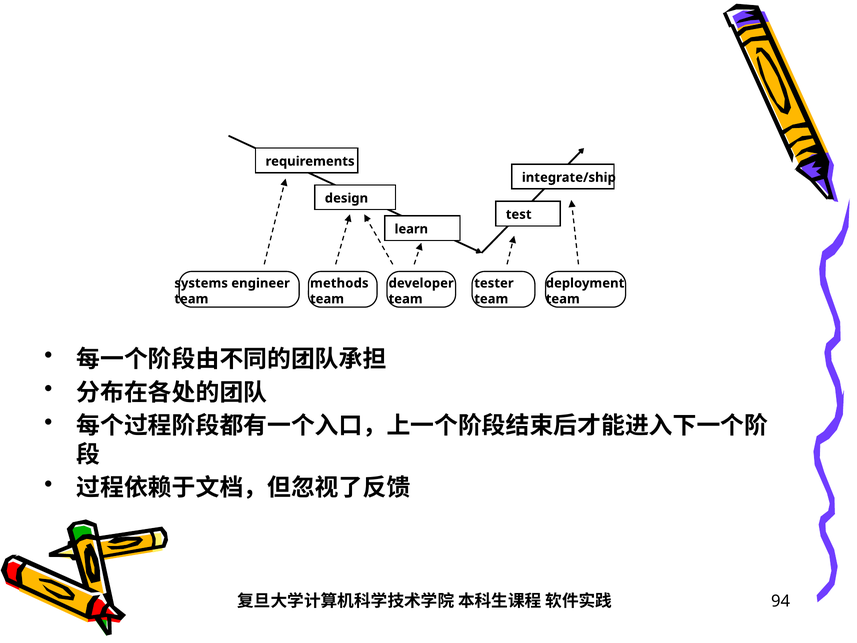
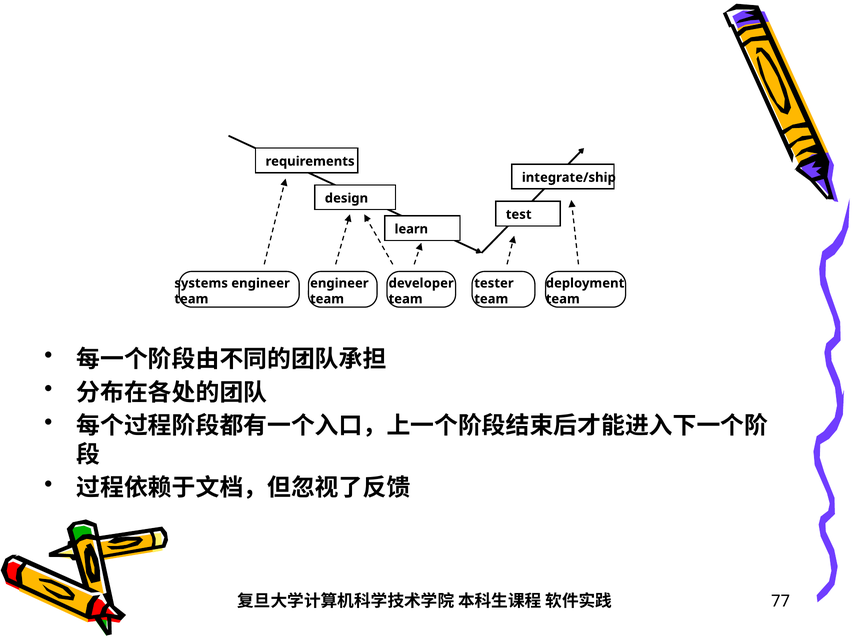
methods at (339, 283): methods -> engineer
94: 94 -> 77
